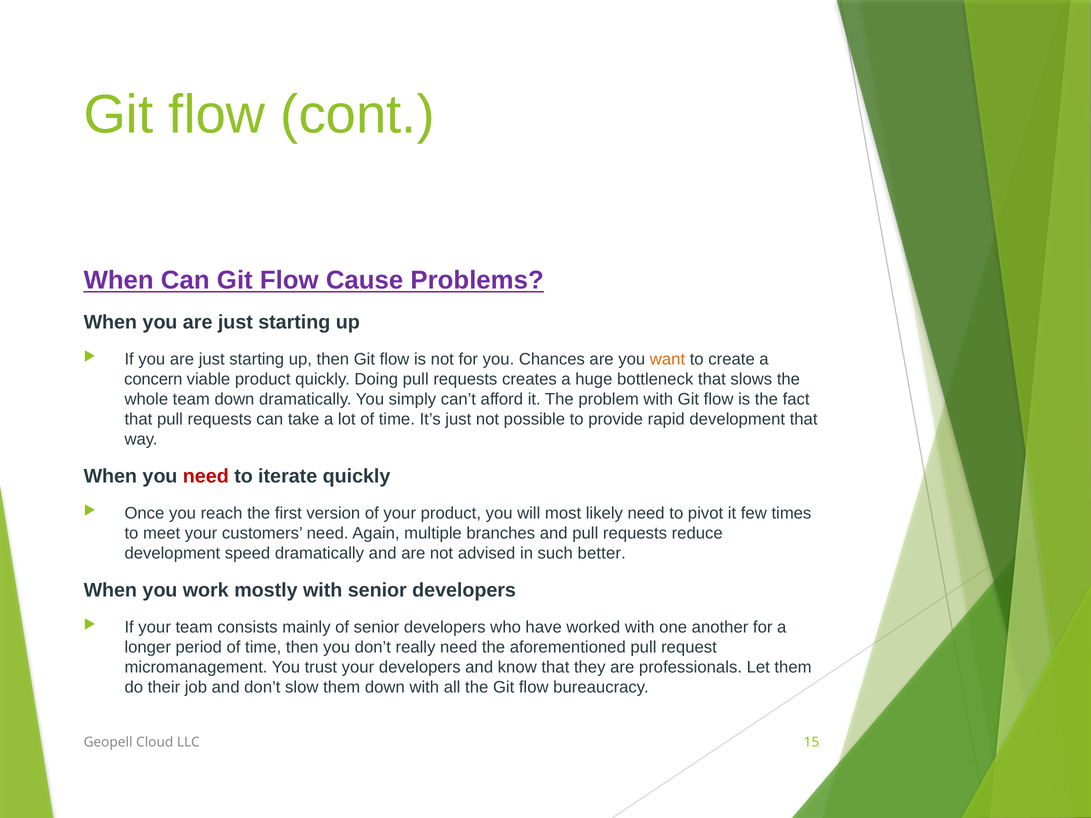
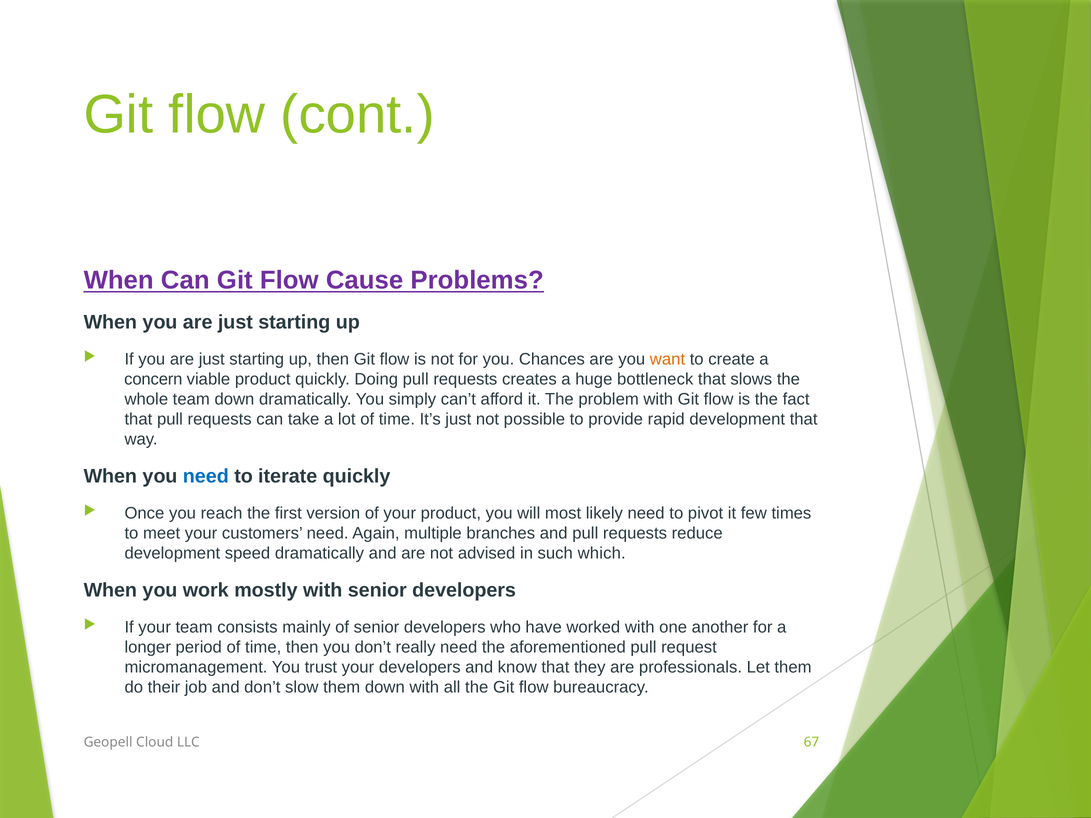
need at (206, 477) colour: red -> blue
better: better -> which
15: 15 -> 67
